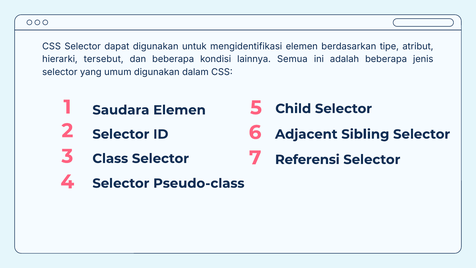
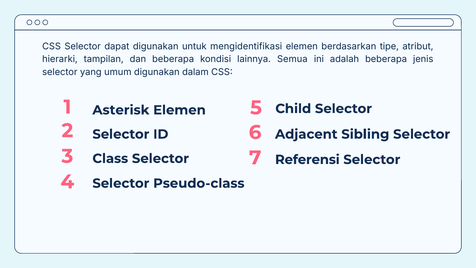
tersebut: tersebut -> tampilan
Saudara: Saudara -> Asterisk
